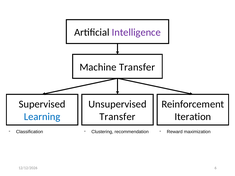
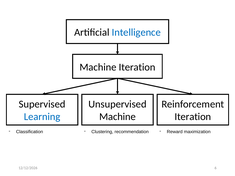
Intelligence colour: purple -> blue
Machine Transfer: Transfer -> Iteration
Transfer at (117, 117): Transfer -> Machine
